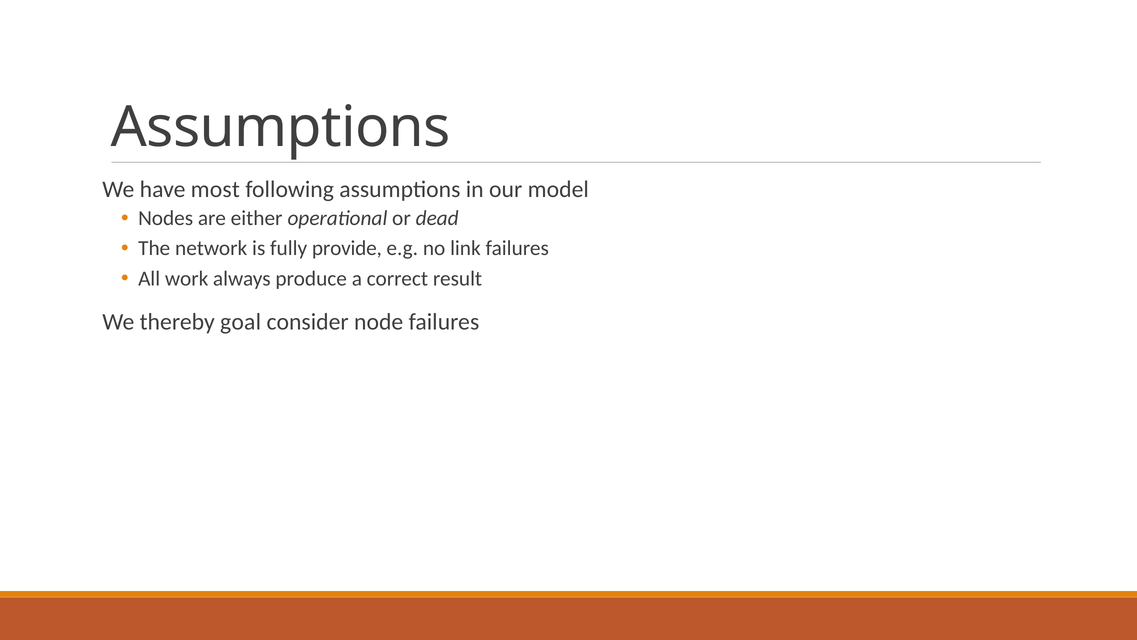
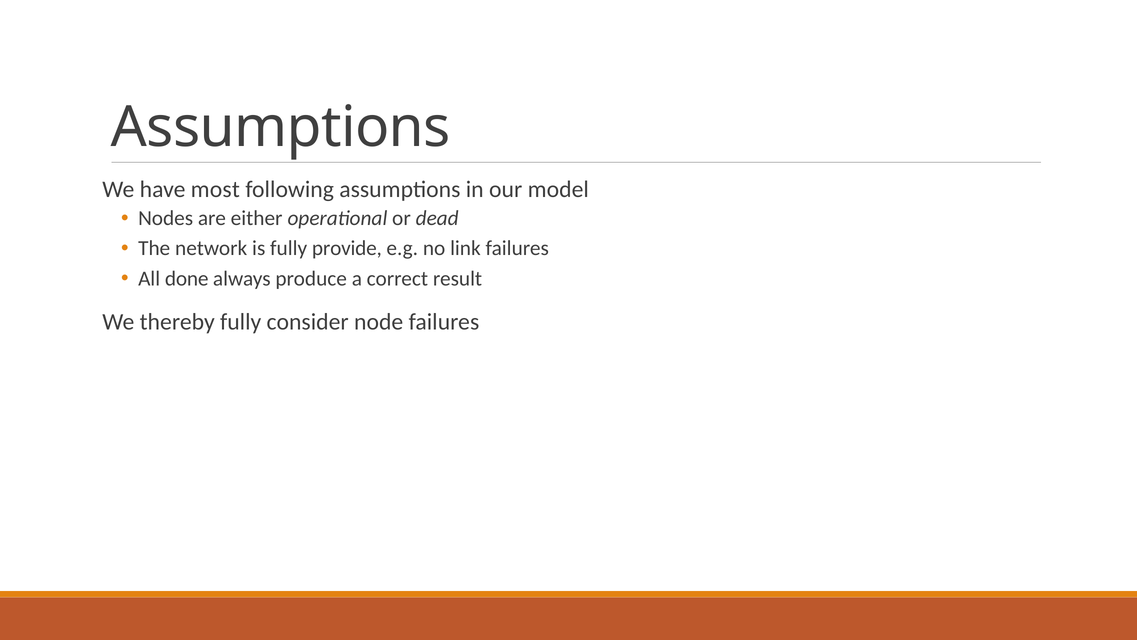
work: work -> done
thereby goal: goal -> fully
